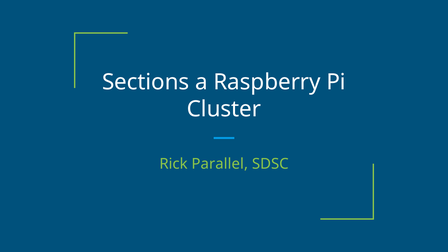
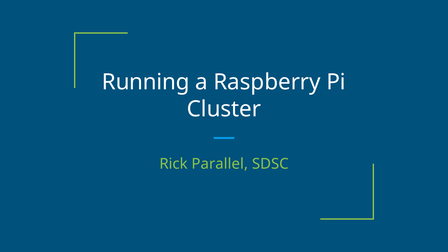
Sections: Sections -> Running
